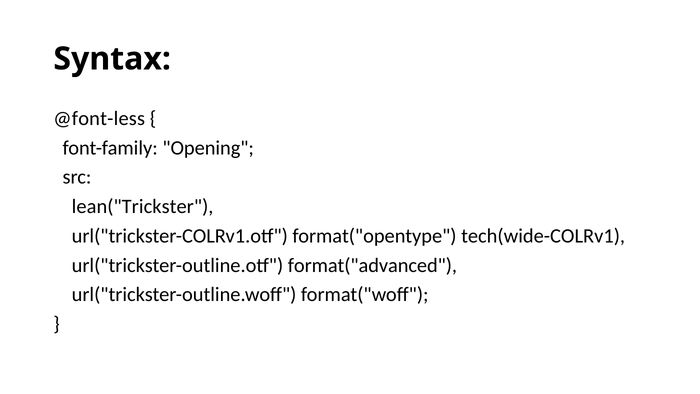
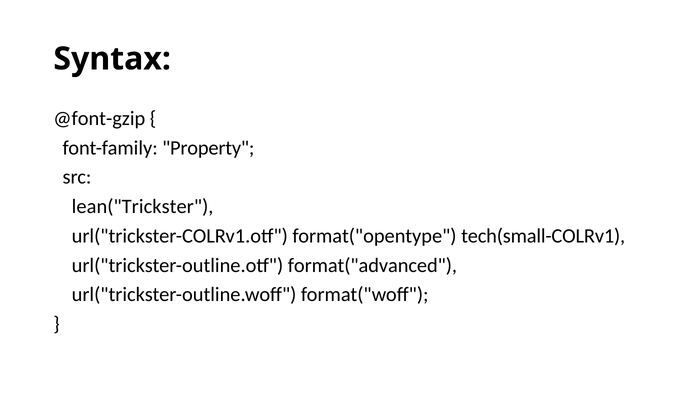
@font-less: @font-less -> @font-gzip
Opening: Opening -> Property
tech(wide-COLRv1: tech(wide-COLRv1 -> tech(small-COLRv1
